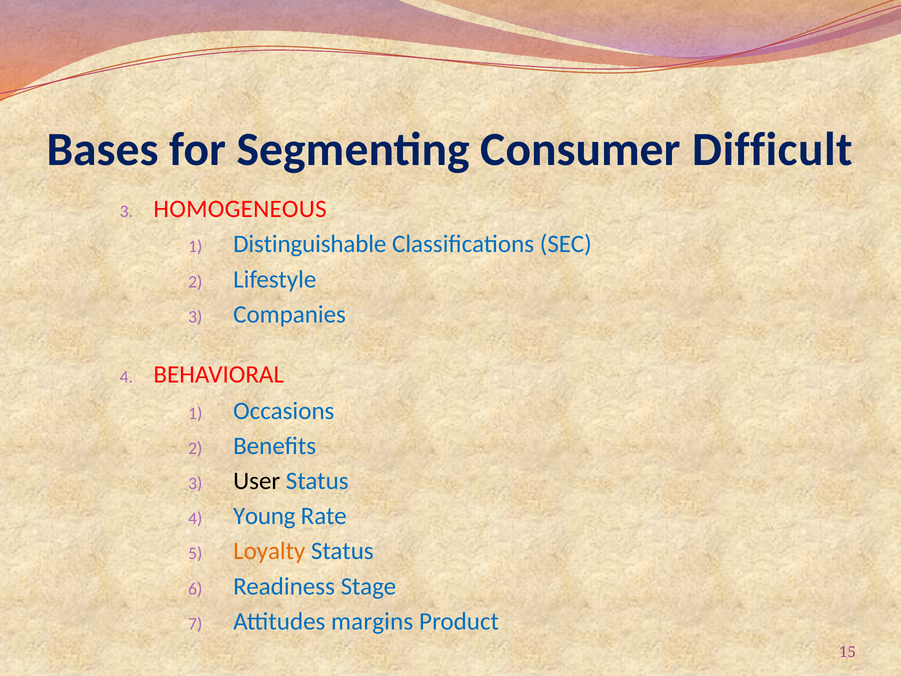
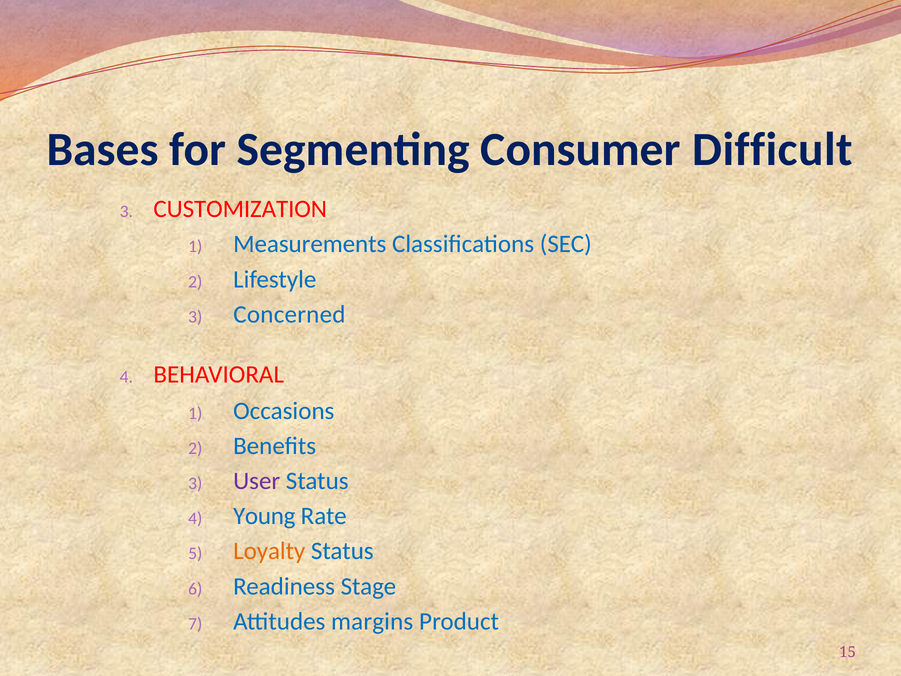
HOMOGENEOUS: HOMOGENEOUS -> CUSTOMIZATION
Distinguishable: Distinguishable -> Measurements
Companies: Companies -> Concerned
User colour: black -> purple
